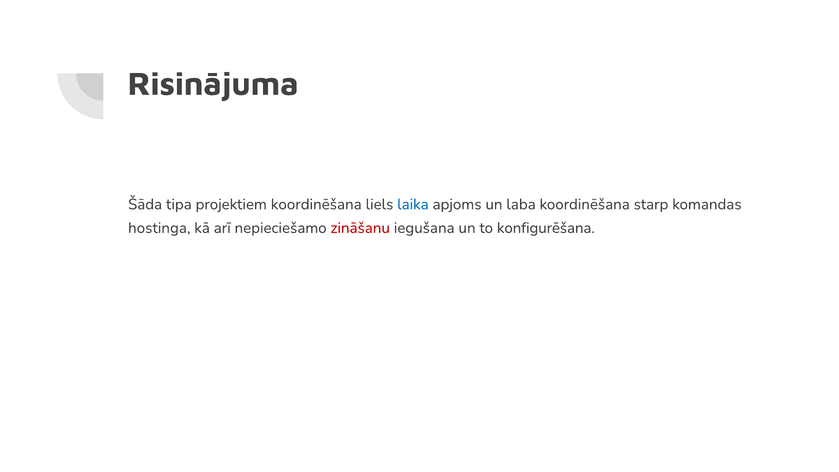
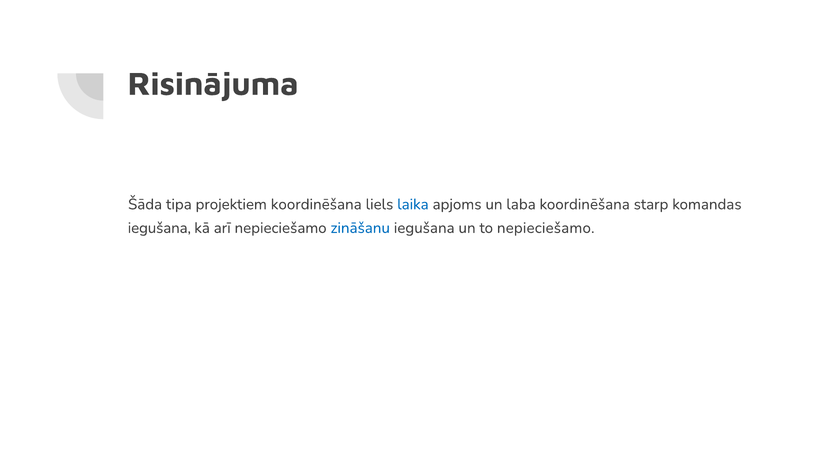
hostinga at (159, 228): hostinga -> iegušana
zināšanu colour: red -> blue
to konfigurēšana: konfigurēšana -> nepieciešamo
